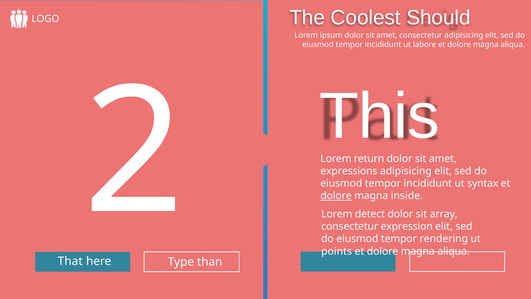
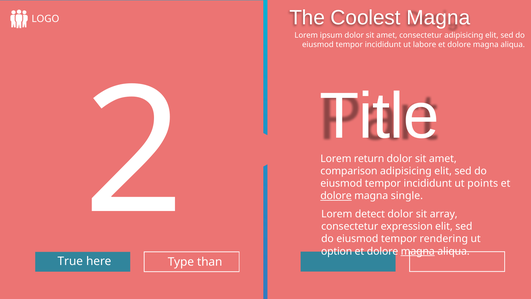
Coolest Should: Should -> Magna
This: This -> Title
expressions: expressions -> comparison
syntax: syntax -> points
inside: inside -> single
points: points -> option
magna at (418, 251) underline: none -> present
That: That -> True
